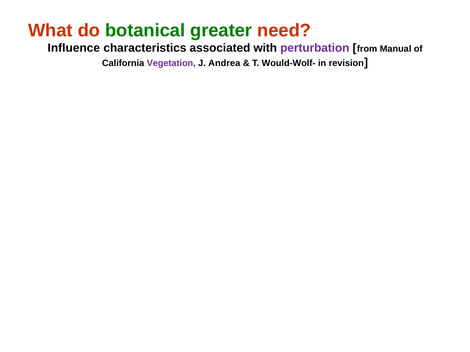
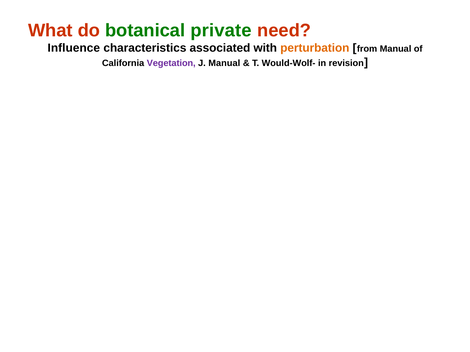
greater: greater -> private
perturbation colour: purple -> orange
J Andrea: Andrea -> Manual
